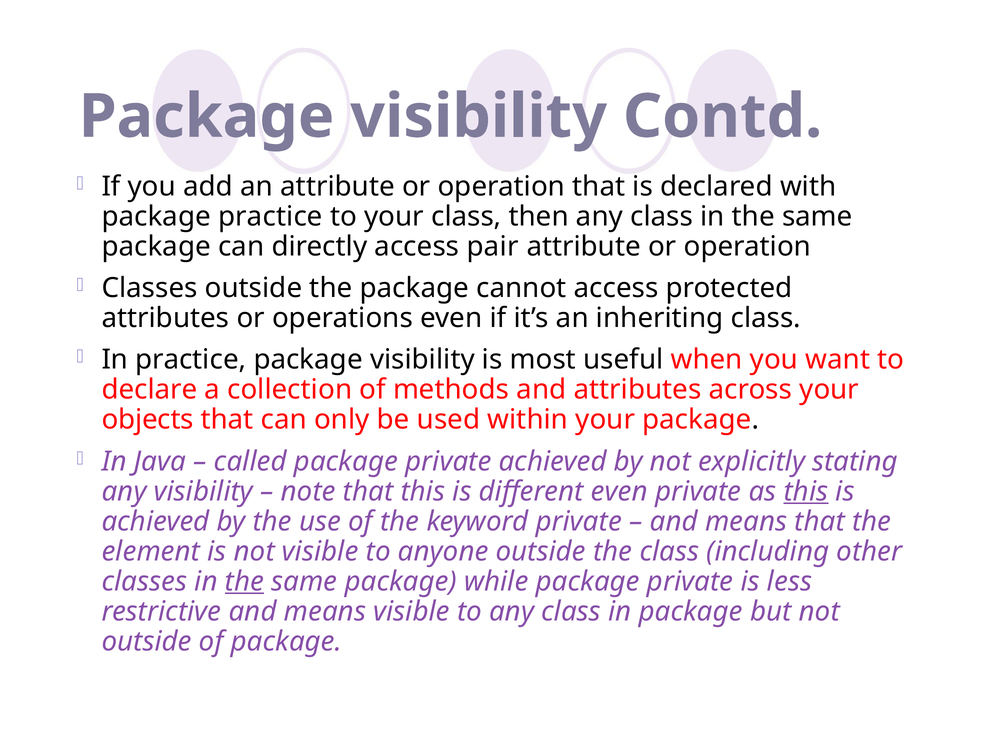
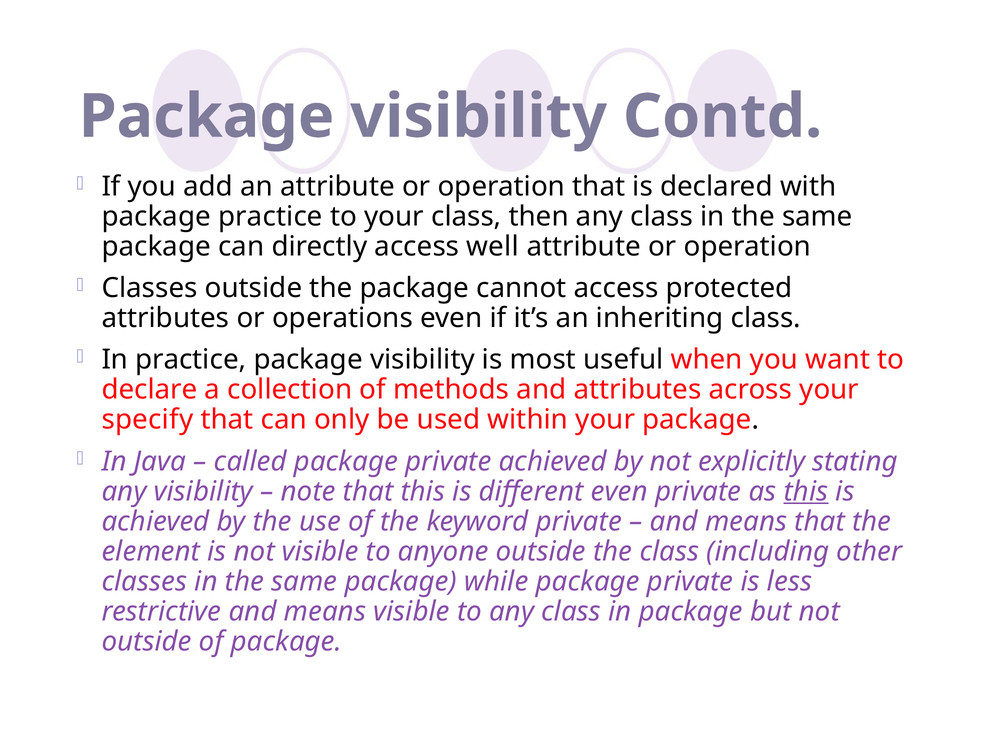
pair: pair -> well
objects: objects -> specify
the at (244, 581) underline: present -> none
